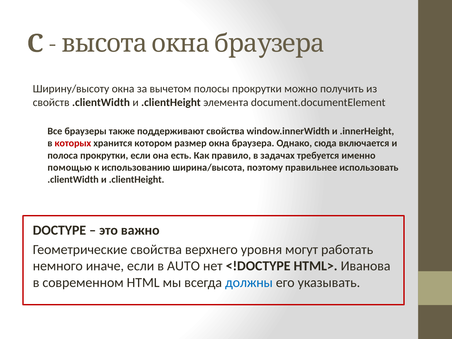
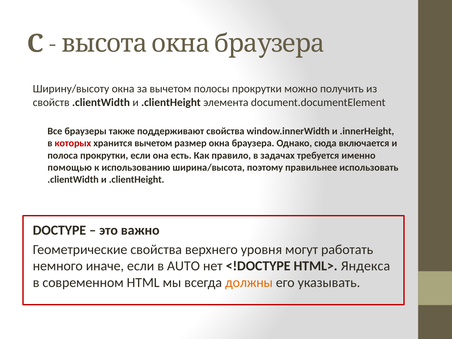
хранится котором: котором -> вычетом
Иванова: Иванова -> Яндекса
должны colour: blue -> orange
